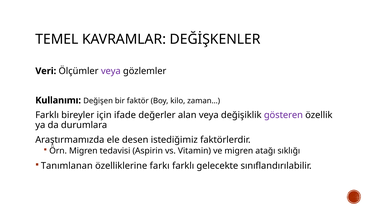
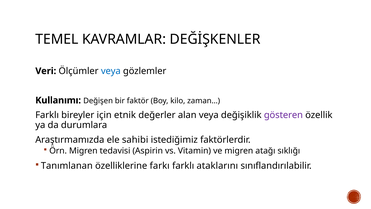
veya at (111, 71) colour: purple -> blue
ifade: ifade -> etnik
desen: desen -> sahibi
gelecekte: gelecekte -> ataklarını
